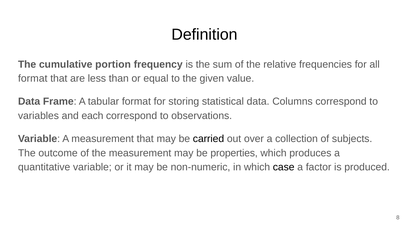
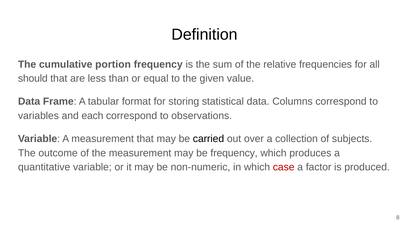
format at (33, 78): format -> should
be properties: properties -> frequency
case colour: black -> red
